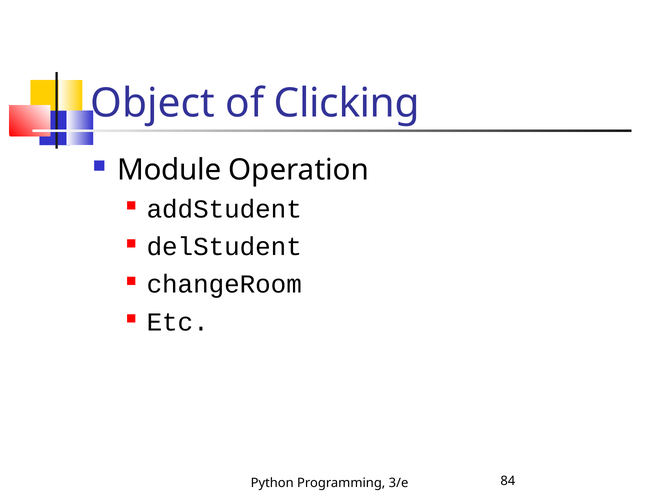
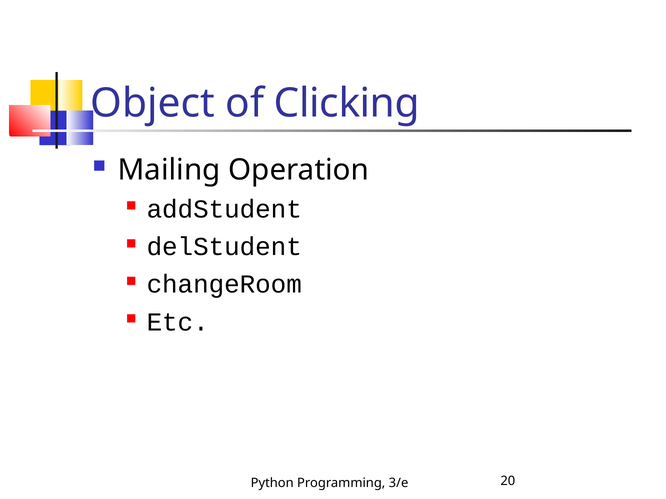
Module: Module -> Mailing
84: 84 -> 20
